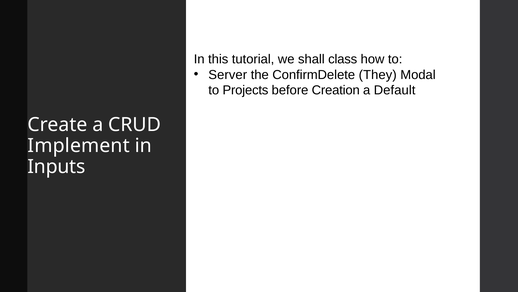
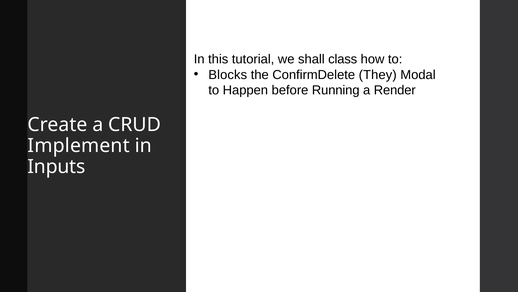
Server: Server -> Blocks
Projects: Projects -> Happen
Creation: Creation -> Running
Default: Default -> Render
